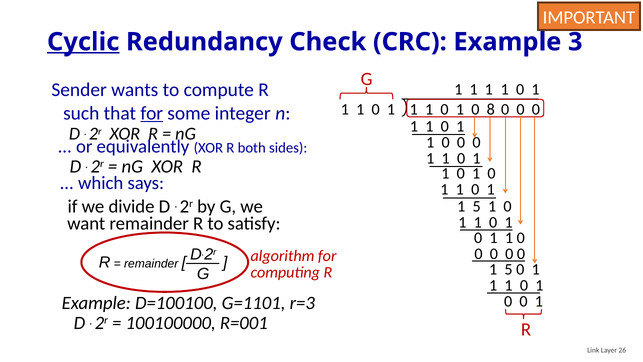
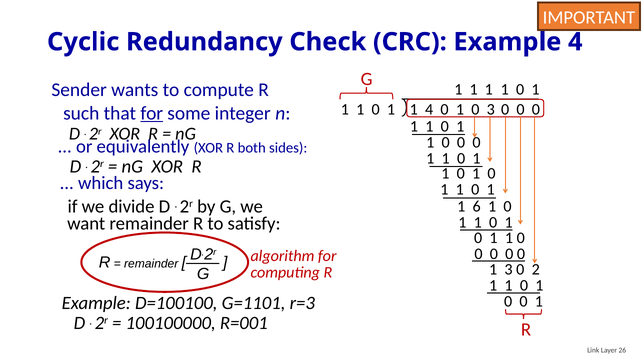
Cyclic underline: present -> none
Example 3: 3 -> 4
1 at (429, 110): 1 -> 4
0 8: 8 -> 3
5 at (477, 206): 5 -> 6
5 at (509, 269): 5 -> 3
1 at (536, 269): 1 -> 2
